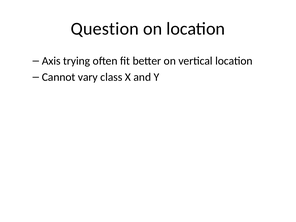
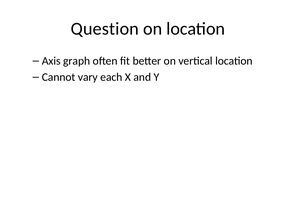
trying: trying -> graph
class: class -> each
